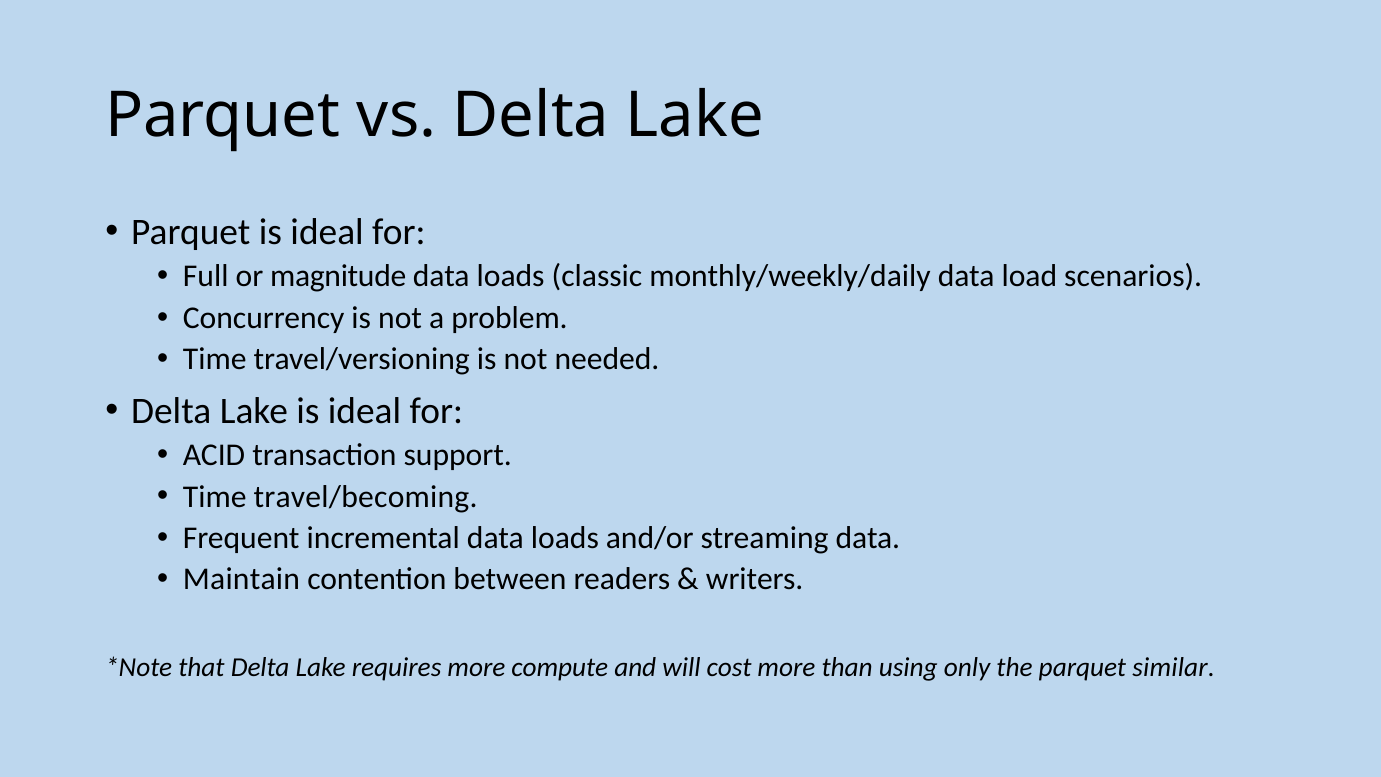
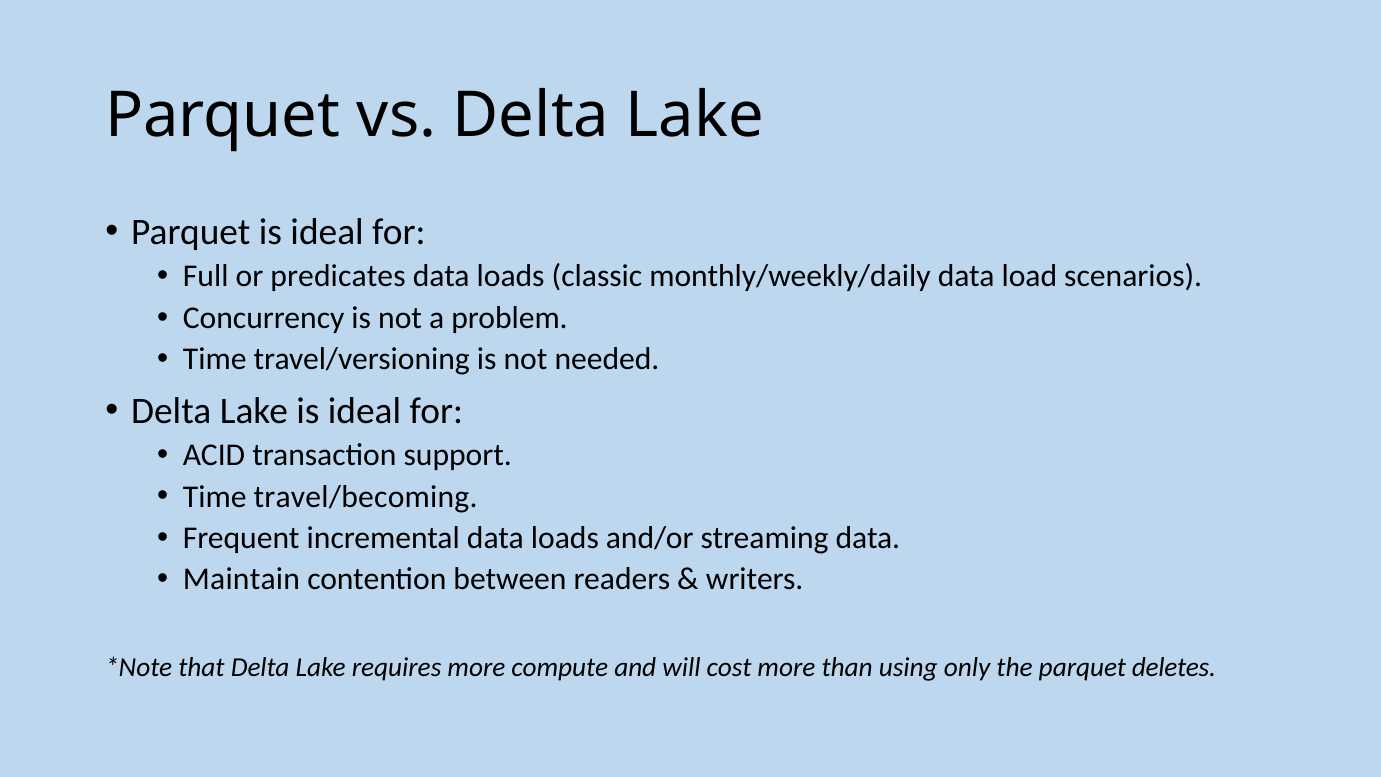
magnitude: magnitude -> predicates
similar: similar -> deletes
